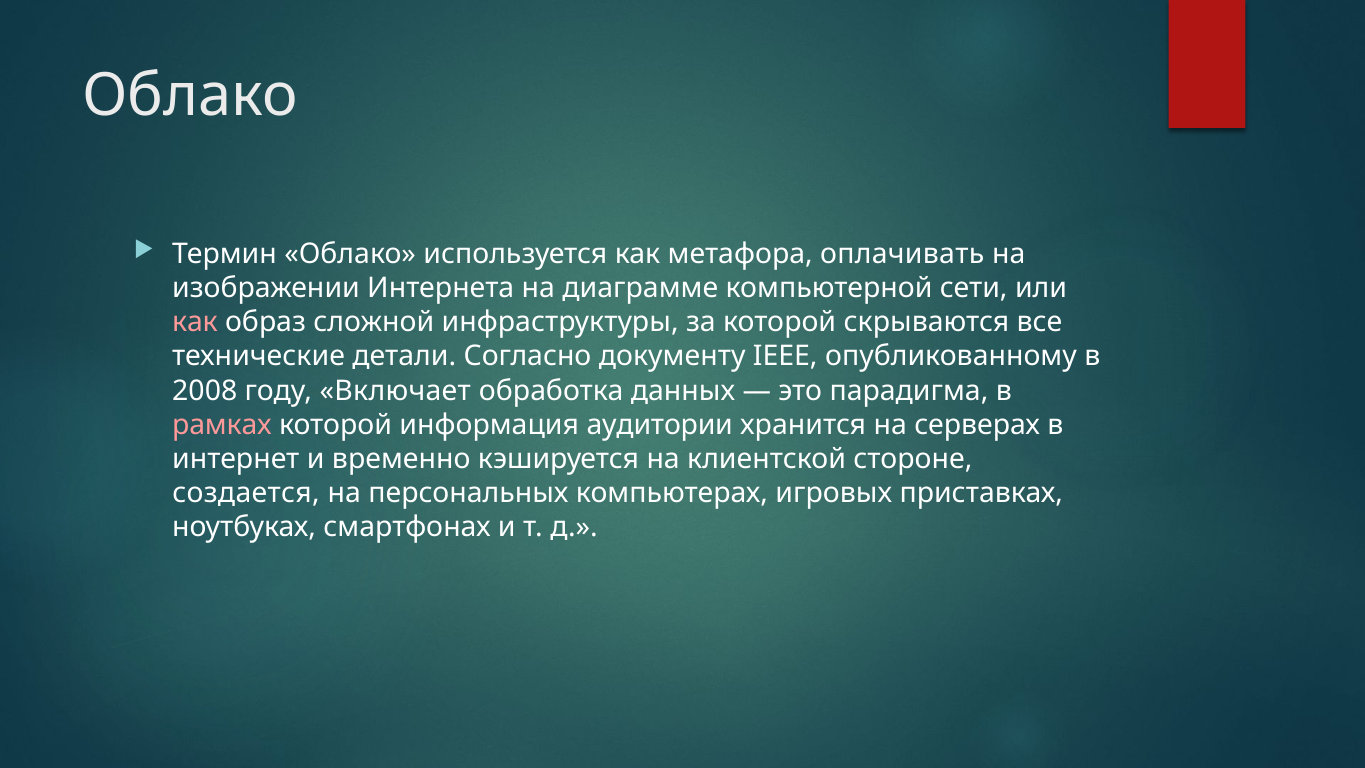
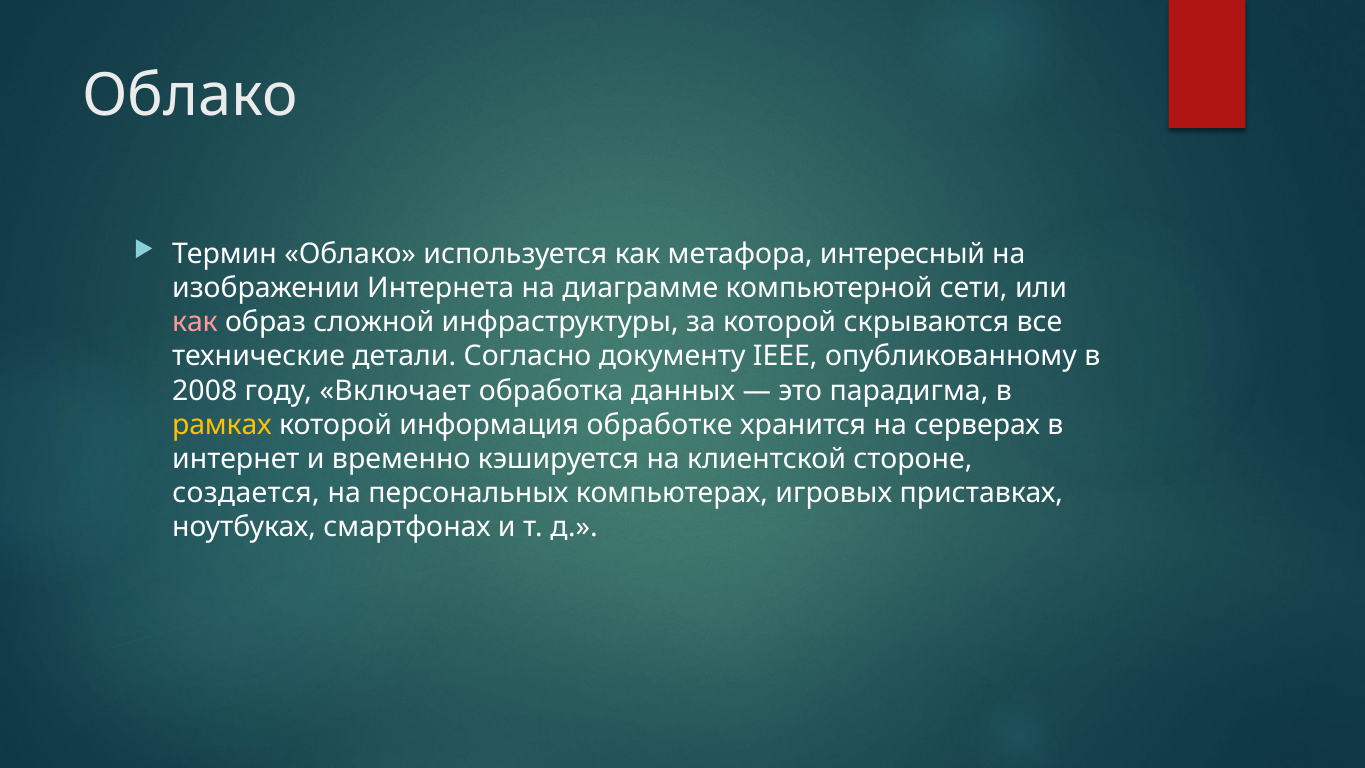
оплачивать: оплачивать -> интересный
рамках colour: pink -> yellow
аудитории: аудитории -> обработке
